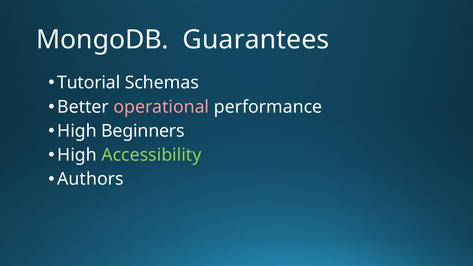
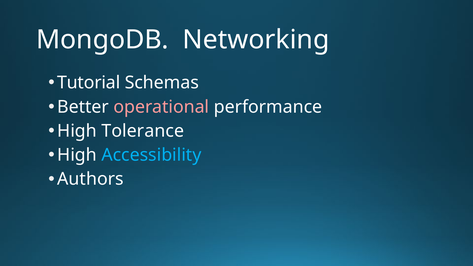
Guarantees: Guarantees -> Networking
Beginners: Beginners -> Tolerance
Accessibility colour: light green -> light blue
